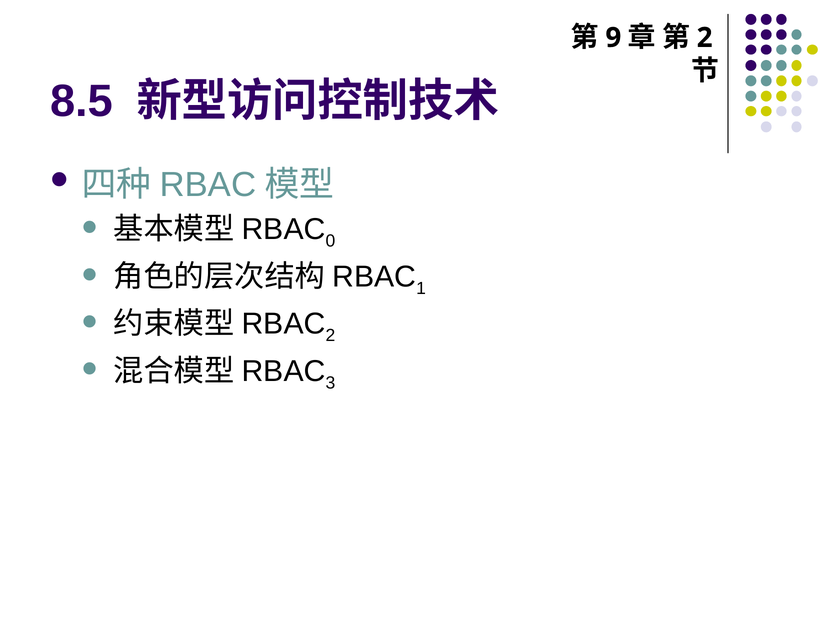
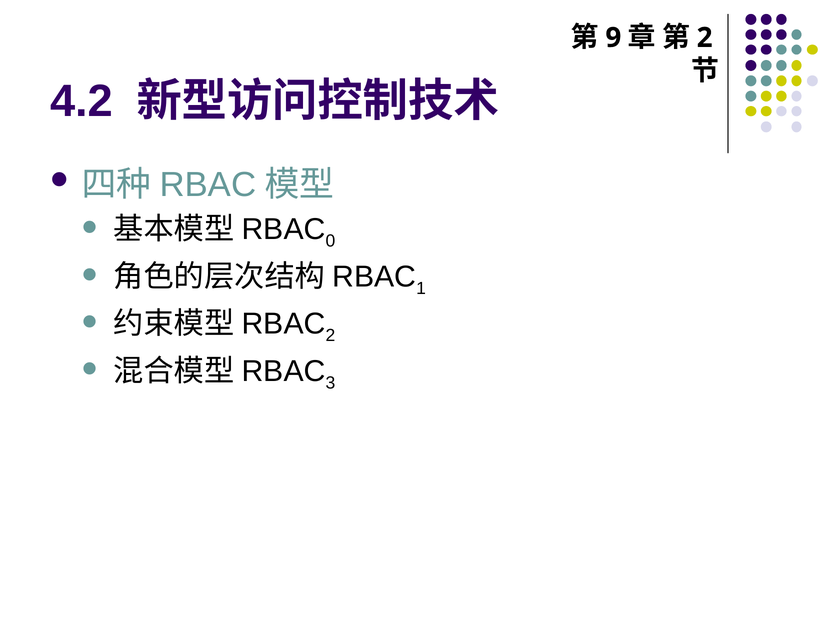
8.5: 8.5 -> 4.2
